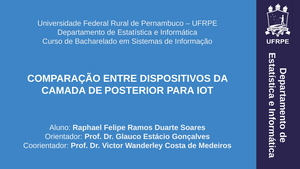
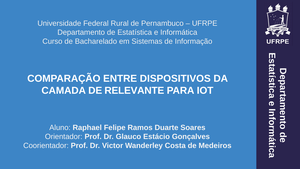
POSTERIOR: POSTERIOR -> RELEVANTE
